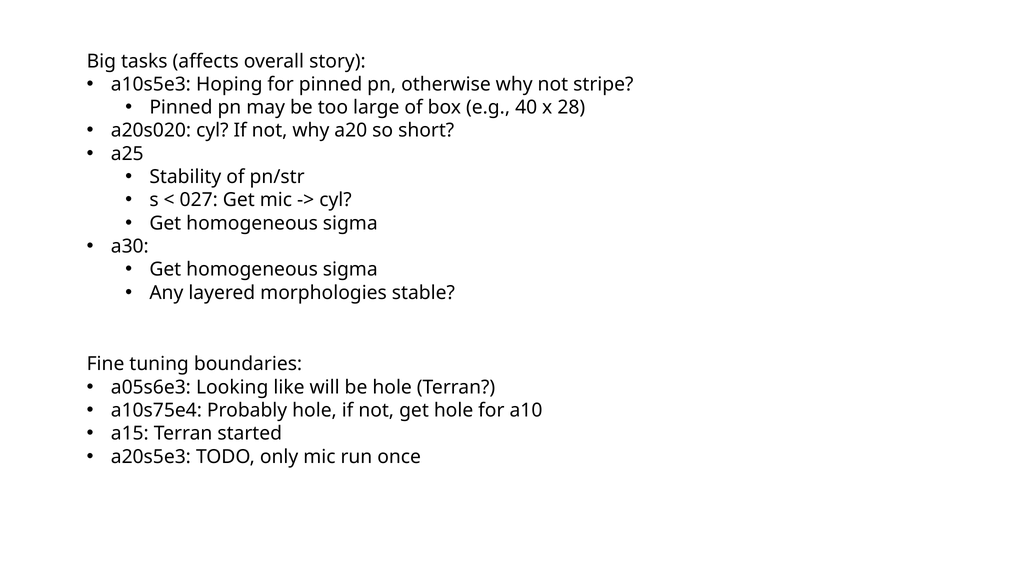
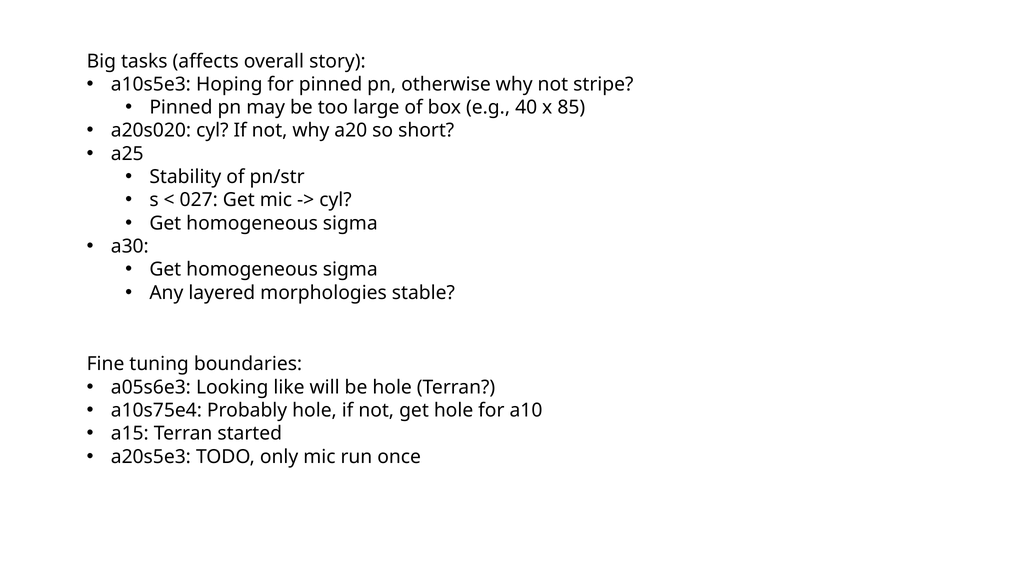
28: 28 -> 85
